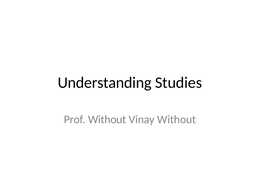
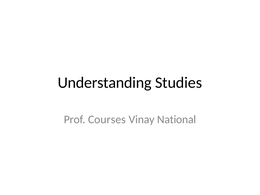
Prof Without: Without -> Courses
Vinay Without: Without -> National
